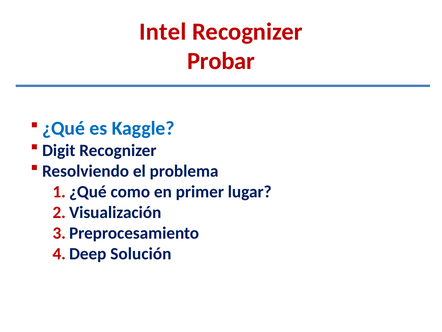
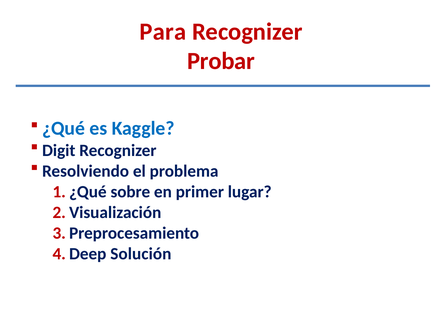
Intel: Intel -> Para
como: como -> sobre
